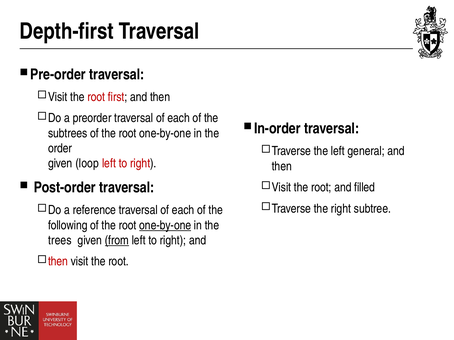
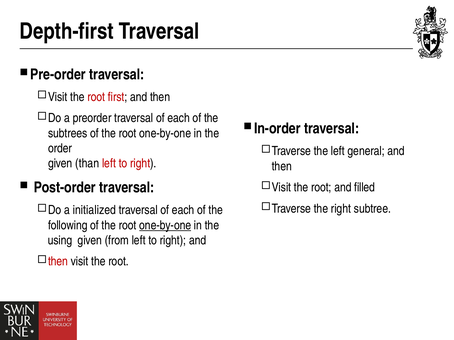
loop: loop -> than
reference: reference -> initialized
trees: trees -> using
from underline: present -> none
